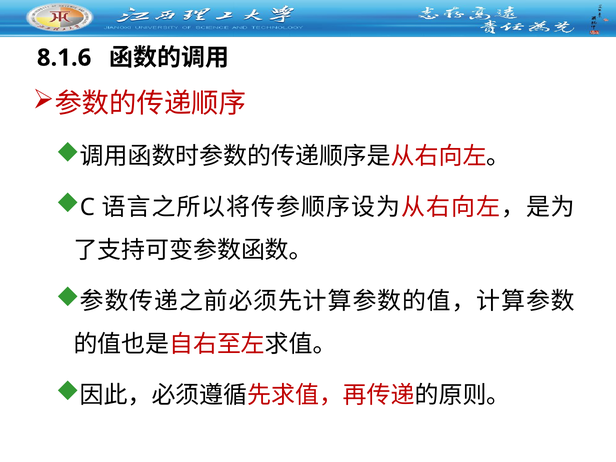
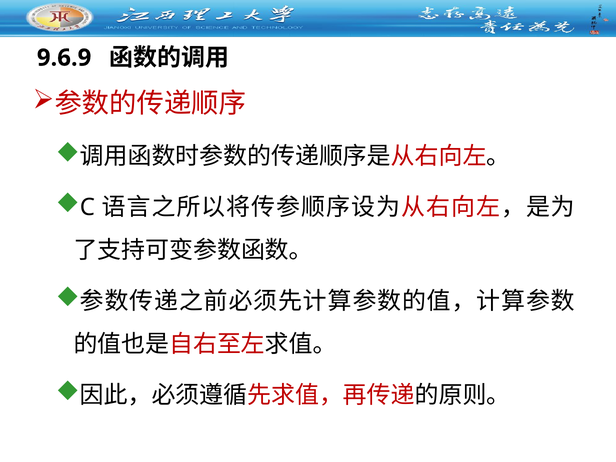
8.1.6: 8.1.6 -> 9.6.9
